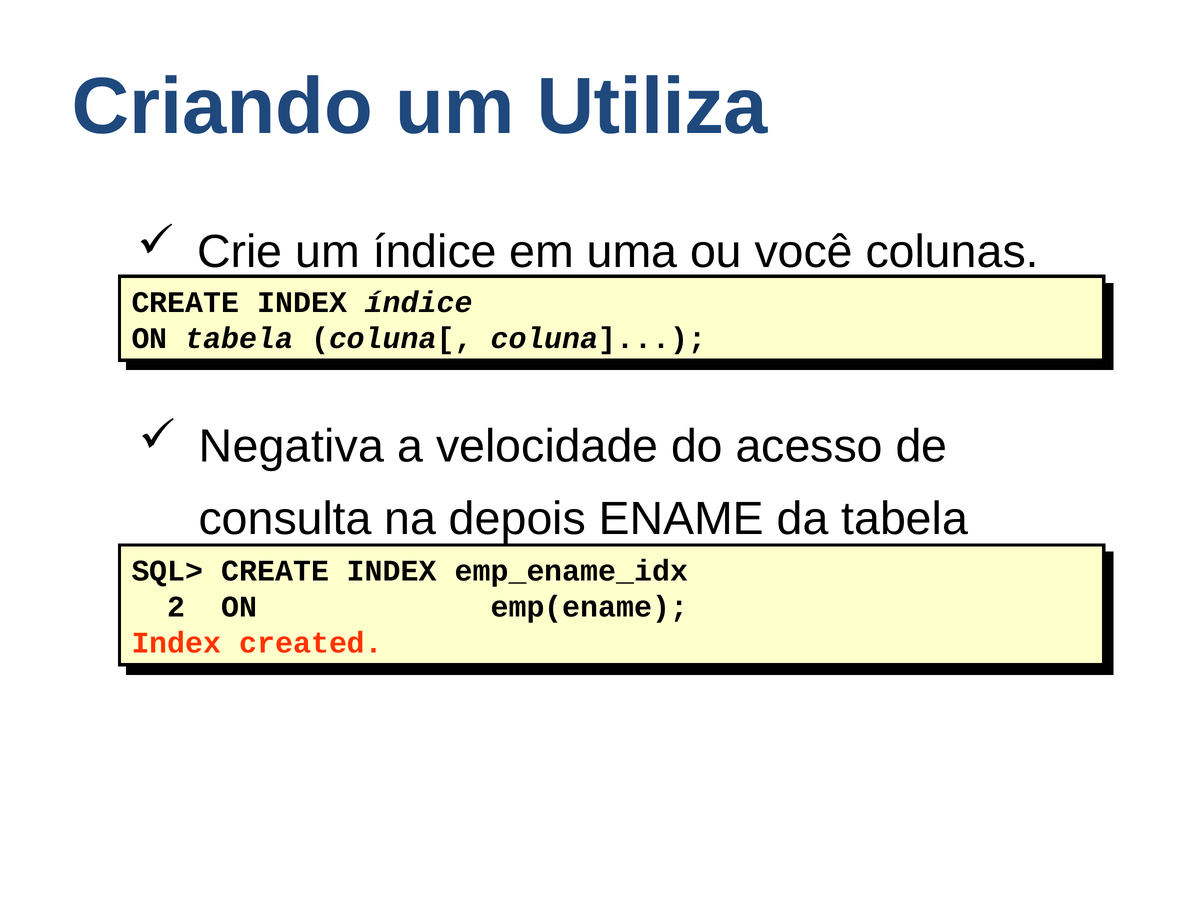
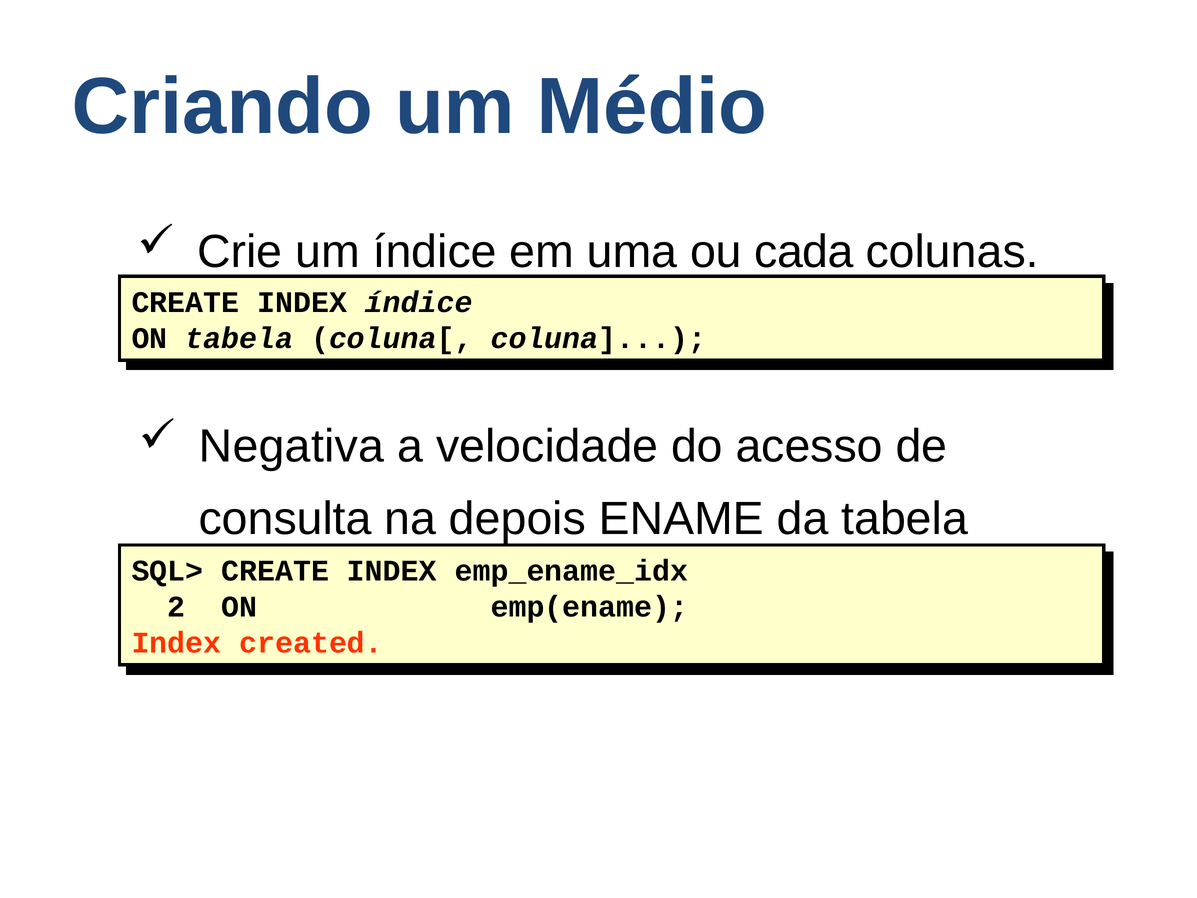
Utiliza: Utiliza -> Médio
você: você -> cada
